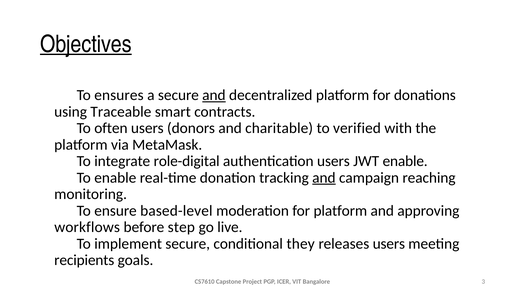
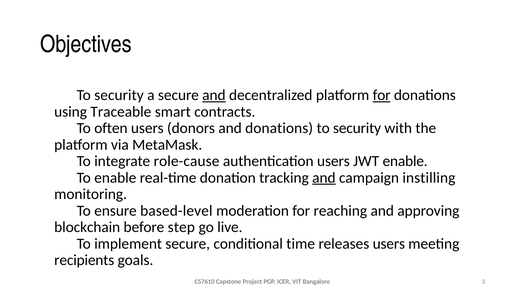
Objectives underline: present -> none
ensures at (119, 95): ensures -> security
for at (382, 95) underline: none -> present
and charitable: charitable -> donations
to verified: verified -> security
role-digital: role-digital -> role-cause
reaching: reaching -> instilling
for platform: platform -> reaching
workflows: workflows -> blockchain
they: they -> time
